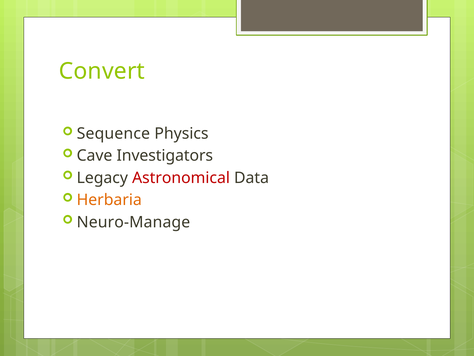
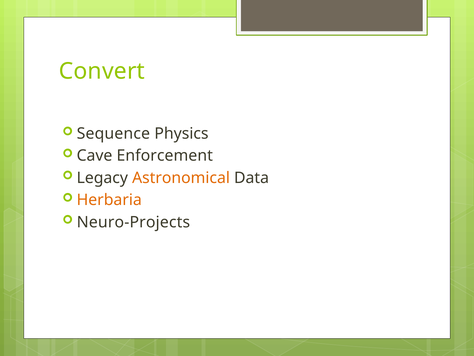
Investigators: Investigators -> Enforcement
Astronomical colour: red -> orange
Neuro-Manage: Neuro-Manage -> Neuro-Projects
